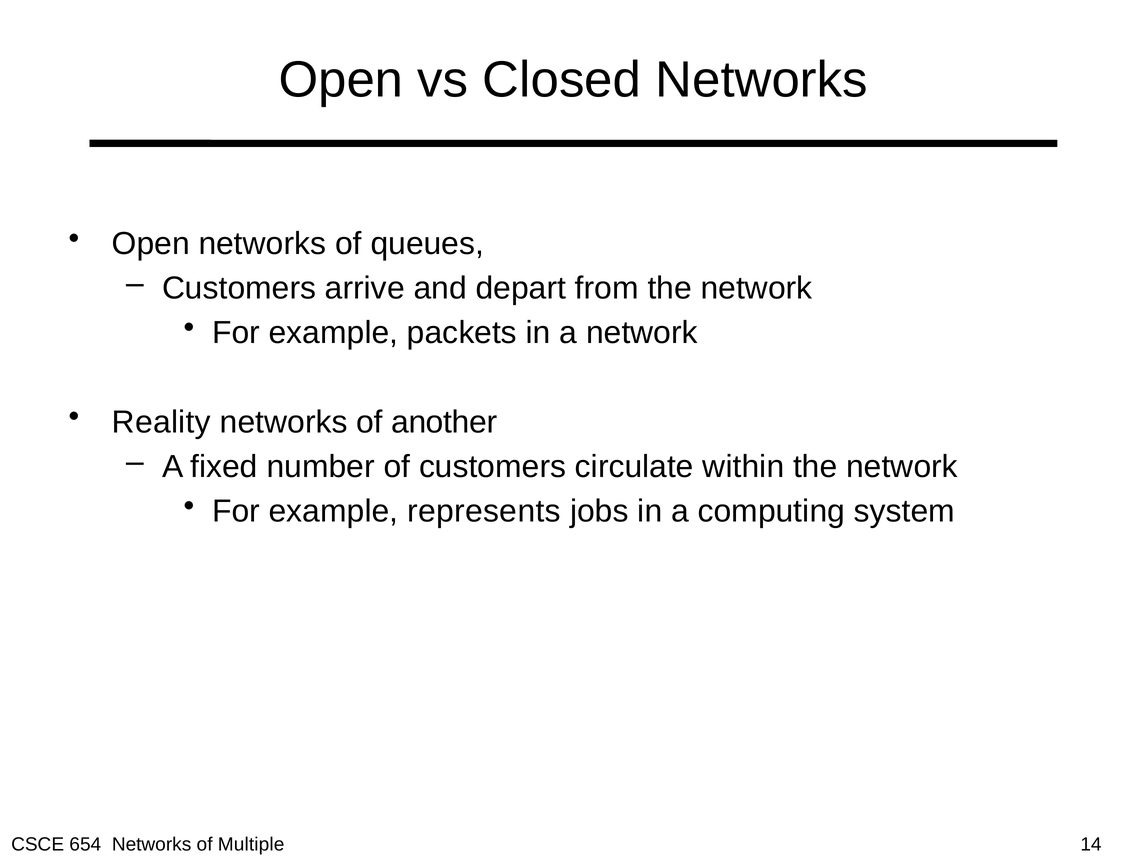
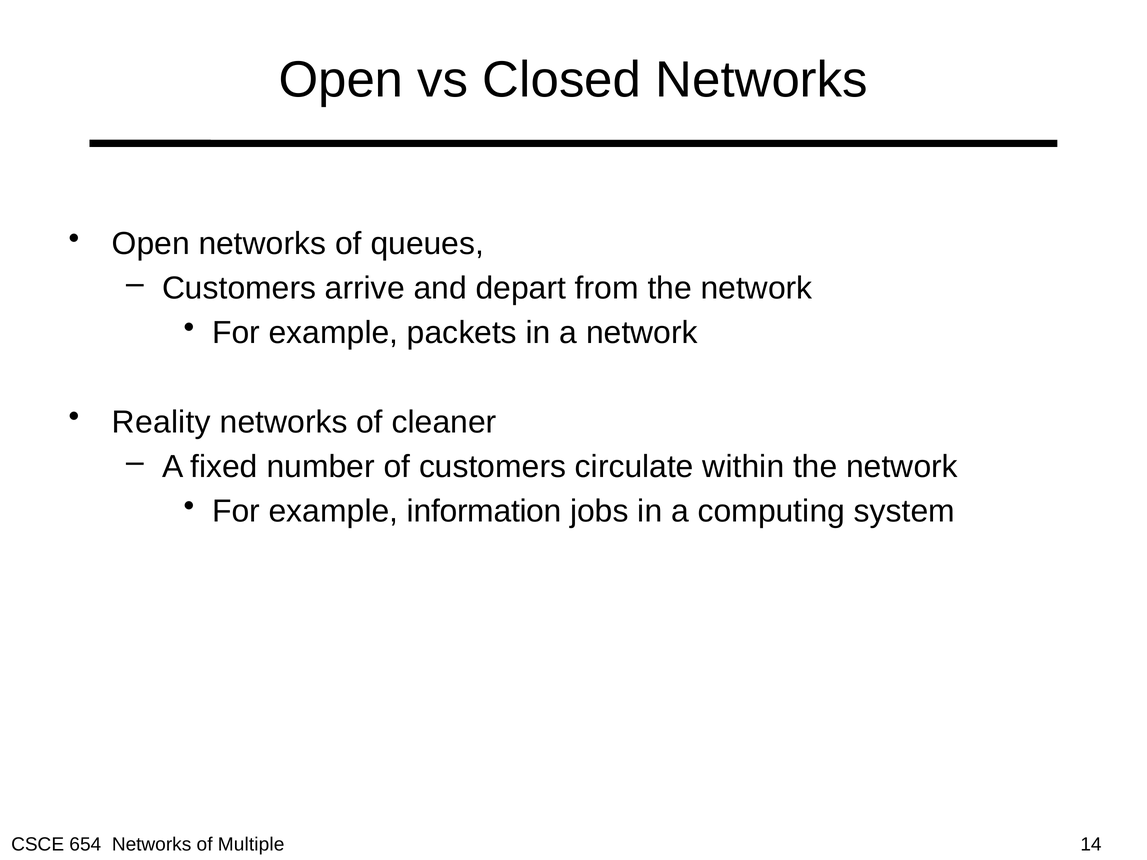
another: another -> cleaner
represents: represents -> information
